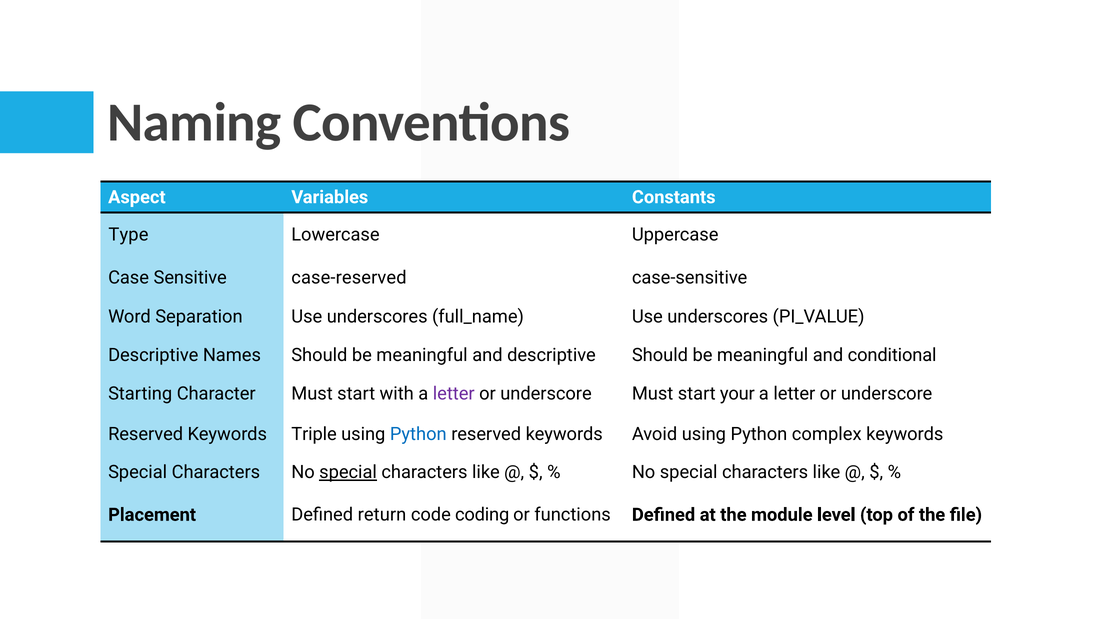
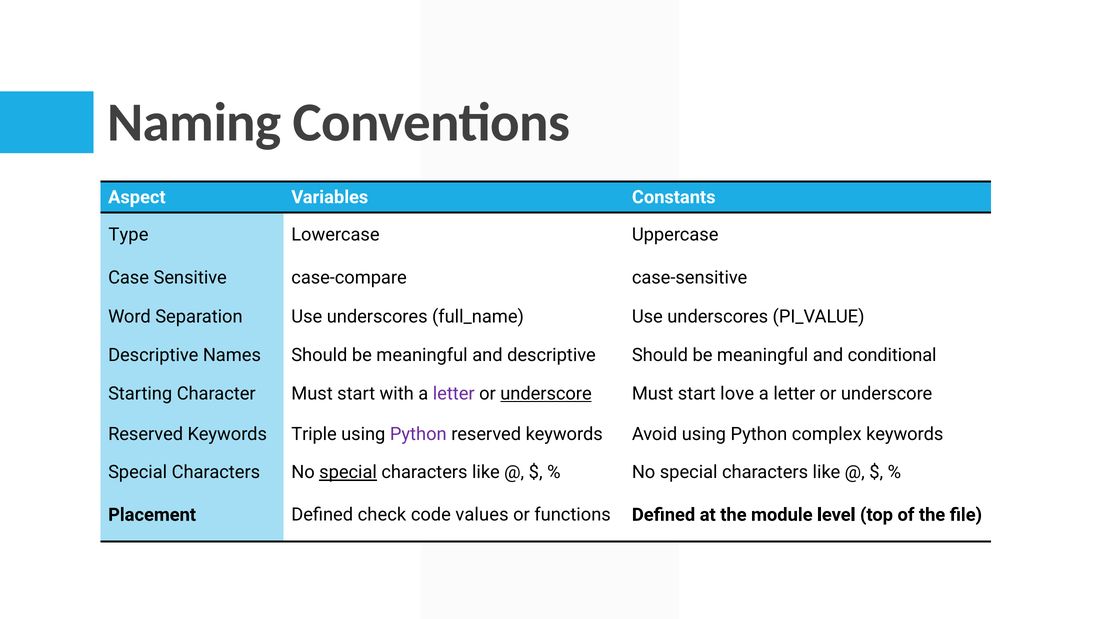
case-reserved: case-reserved -> case-compare
underscore at (546, 394) underline: none -> present
your: your -> love
Python at (418, 434) colour: blue -> purple
return: return -> check
coding: coding -> values
